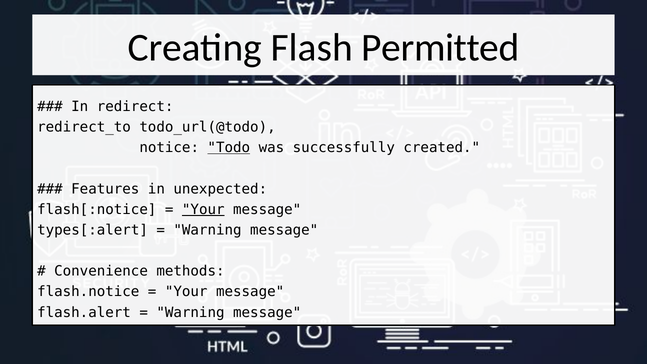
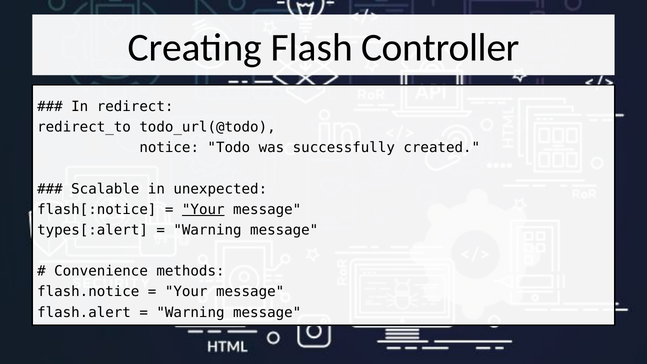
Permitted: Permitted -> Controller
Todo underline: present -> none
Features: Features -> Scalable
